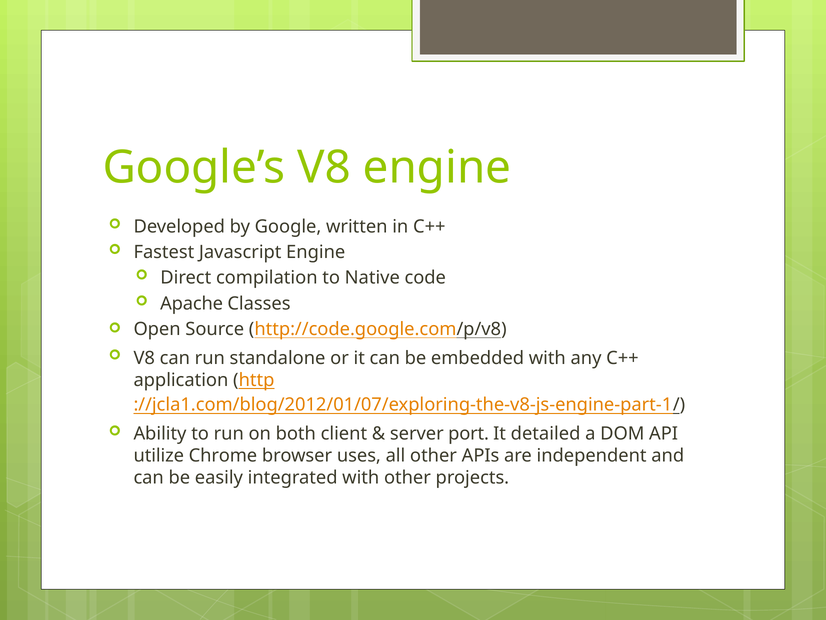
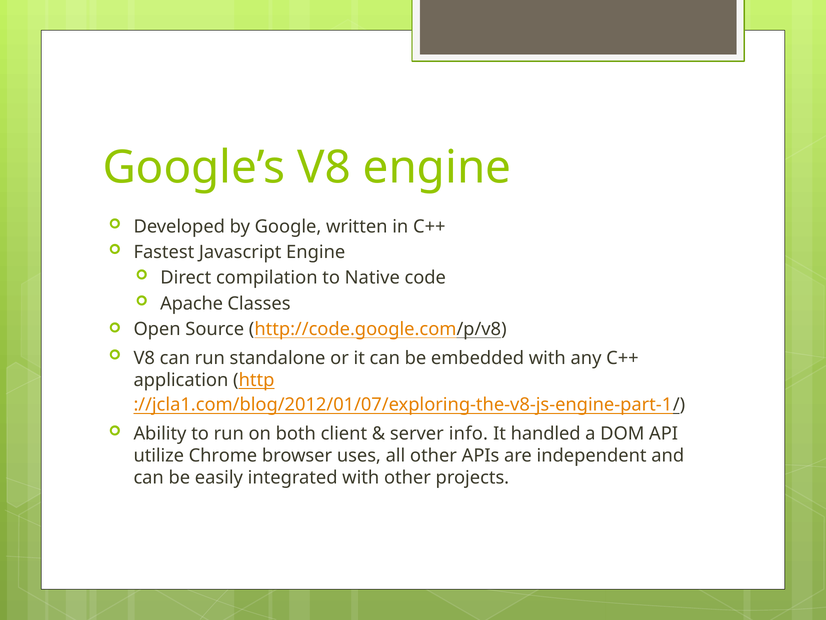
port: port -> info
detailed: detailed -> handled
